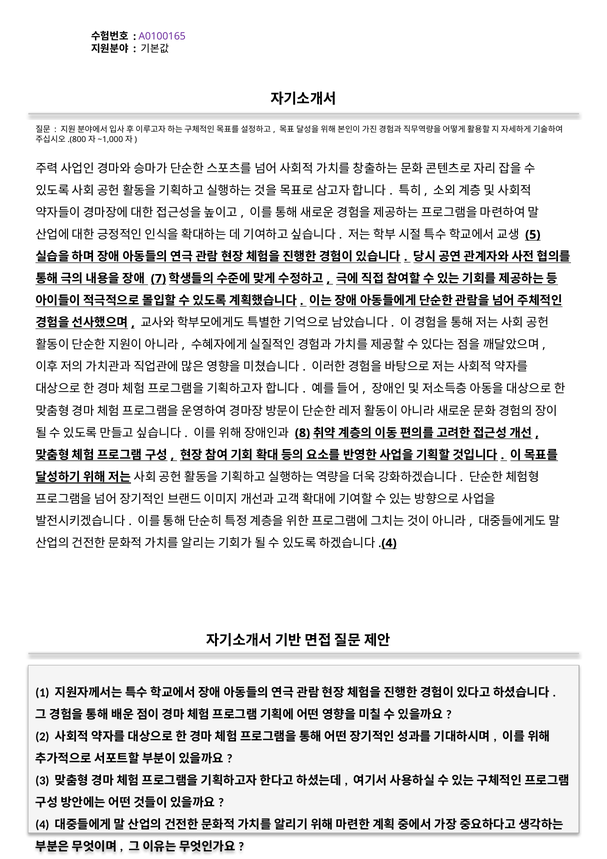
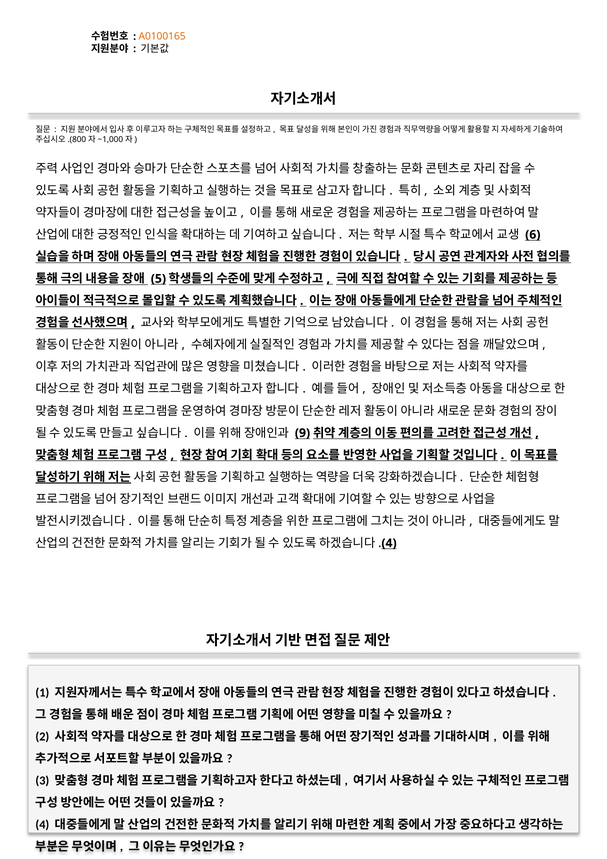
A0100165 colour: purple -> orange
5: 5 -> 6
7: 7 -> 5
8: 8 -> 9
